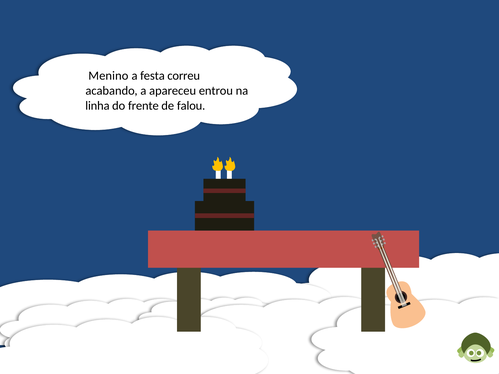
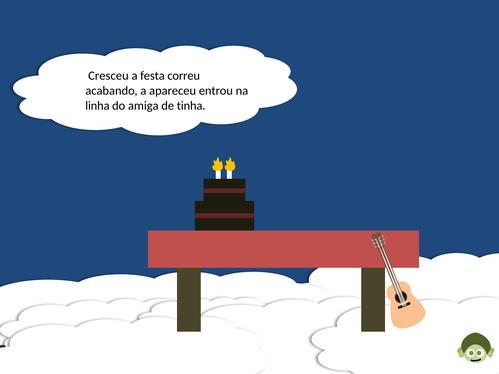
Menino: Menino -> Cresceu
frente: frente -> amiga
falou: falou -> tinha
